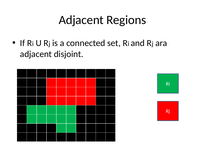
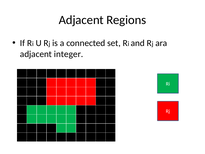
disjoint: disjoint -> integer
